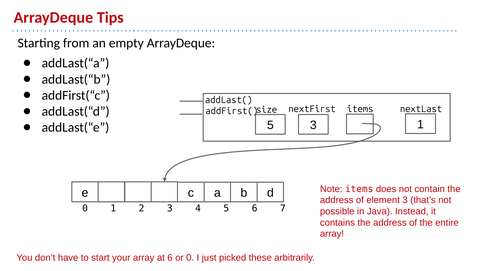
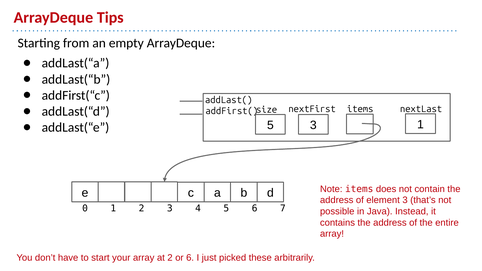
at 6: 6 -> 2
or 0: 0 -> 6
